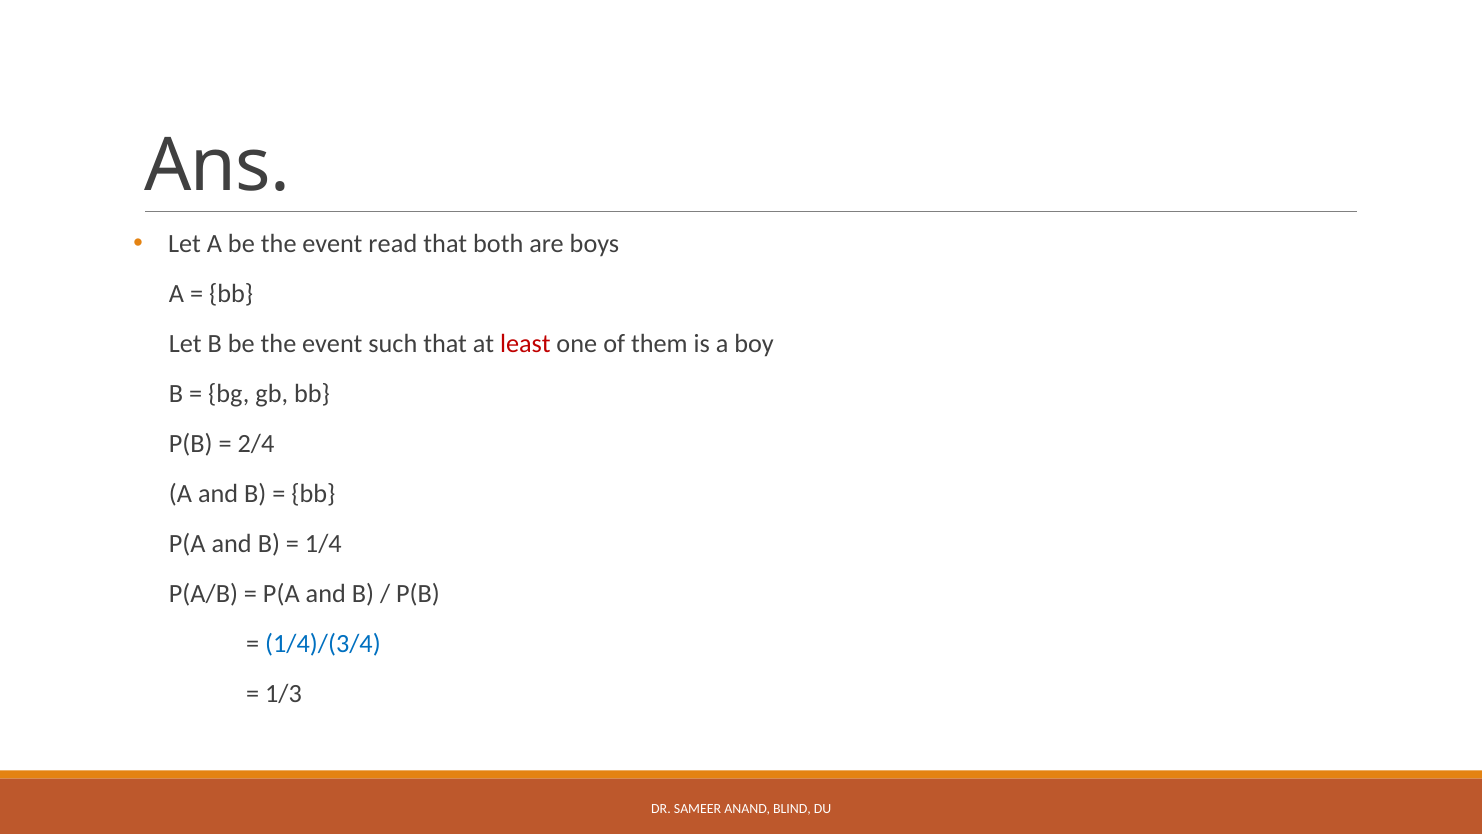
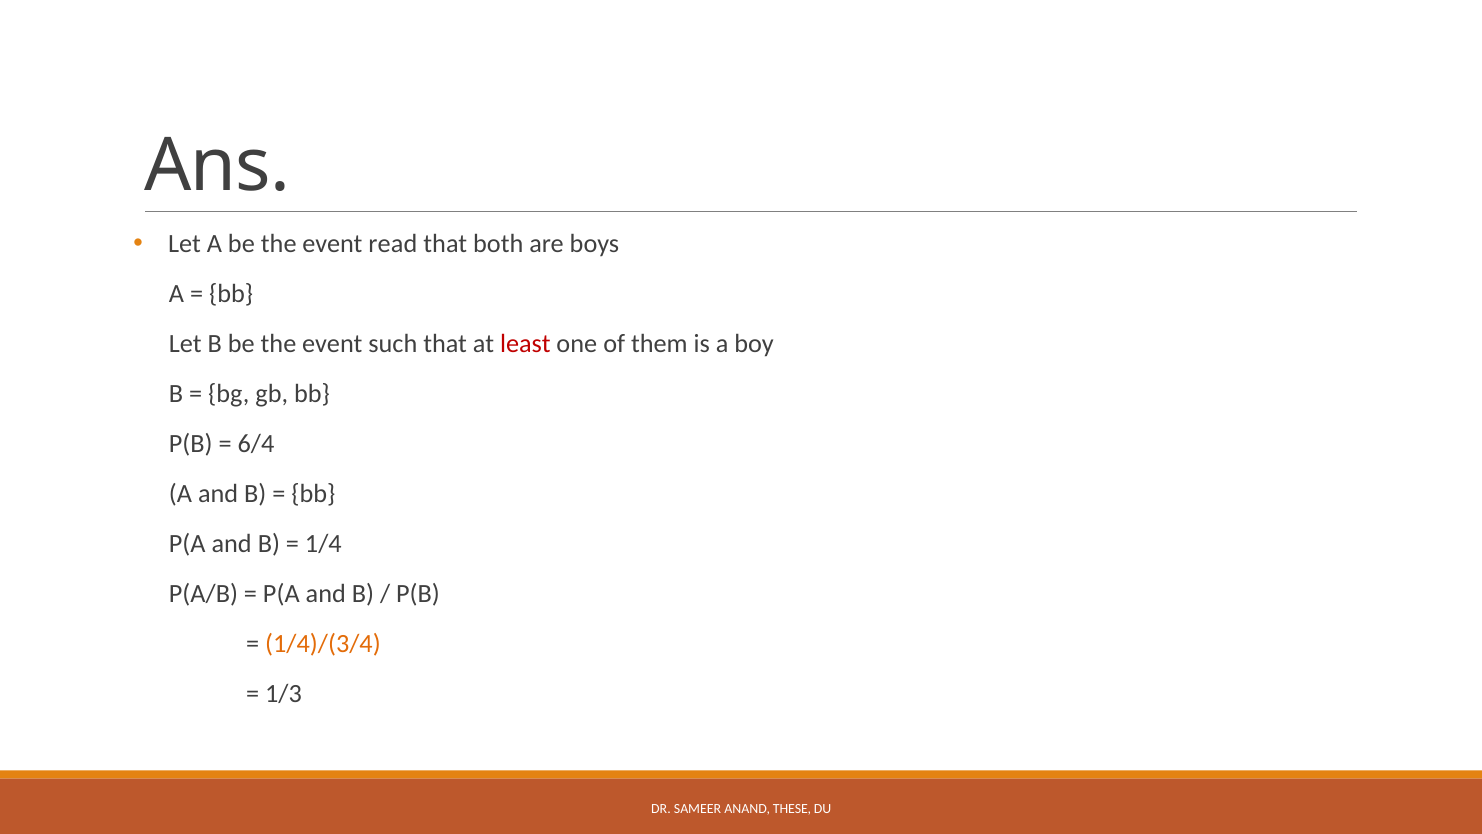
2/4: 2/4 -> 6/4
1/4)/(3/4 colour: blue -> orange
BLIND: BLIND -> THESE
